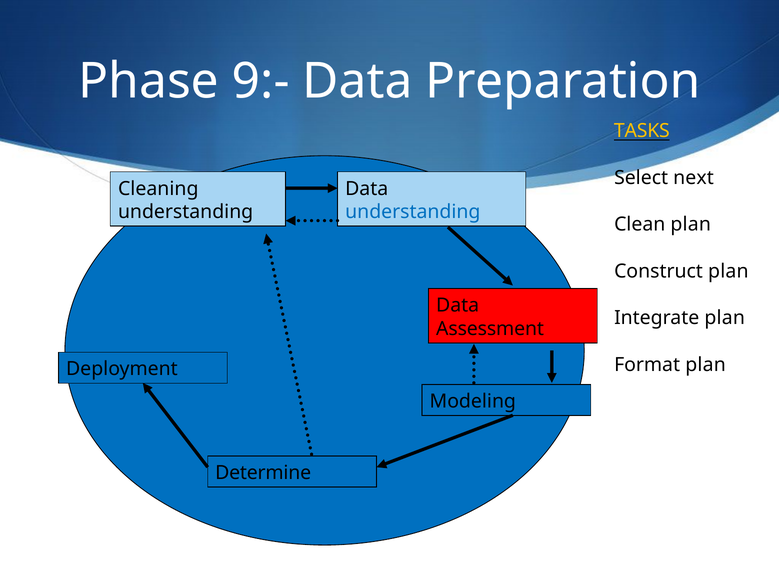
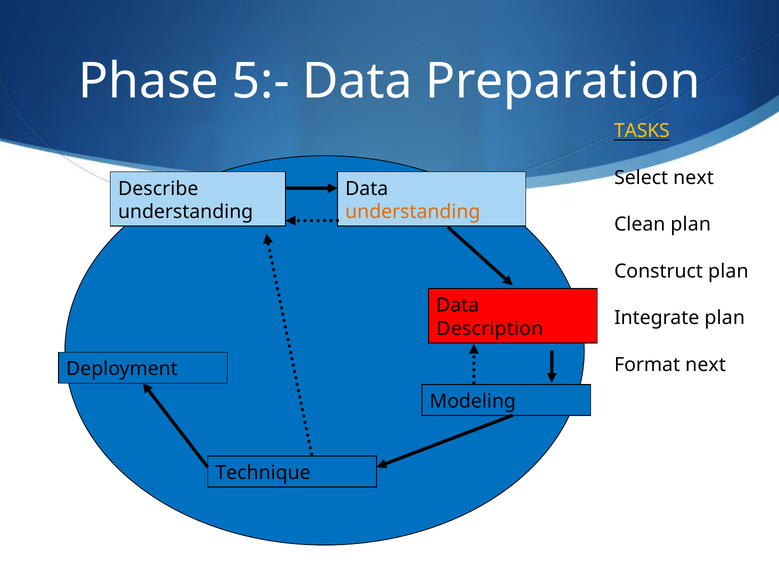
9:-: 9:- -> 5:-
Cleaning: Cleaning -> Describe
understanding at (413, 212) colour: blue -> orange
Assessment: Assessment -> Description
Format plan: plan -> next
Determine: Determine -> Technique
